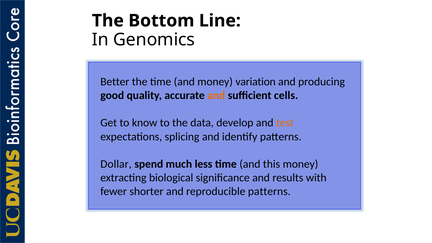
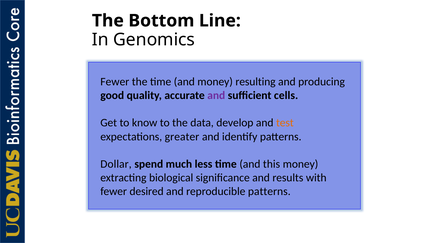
Better at (115, 82): Better -> Fewer
variation: variation -> resulting
and at (216, 95) colour: orange -> purple
splicing: splicing -> greater
shorter: shorter -> desired
